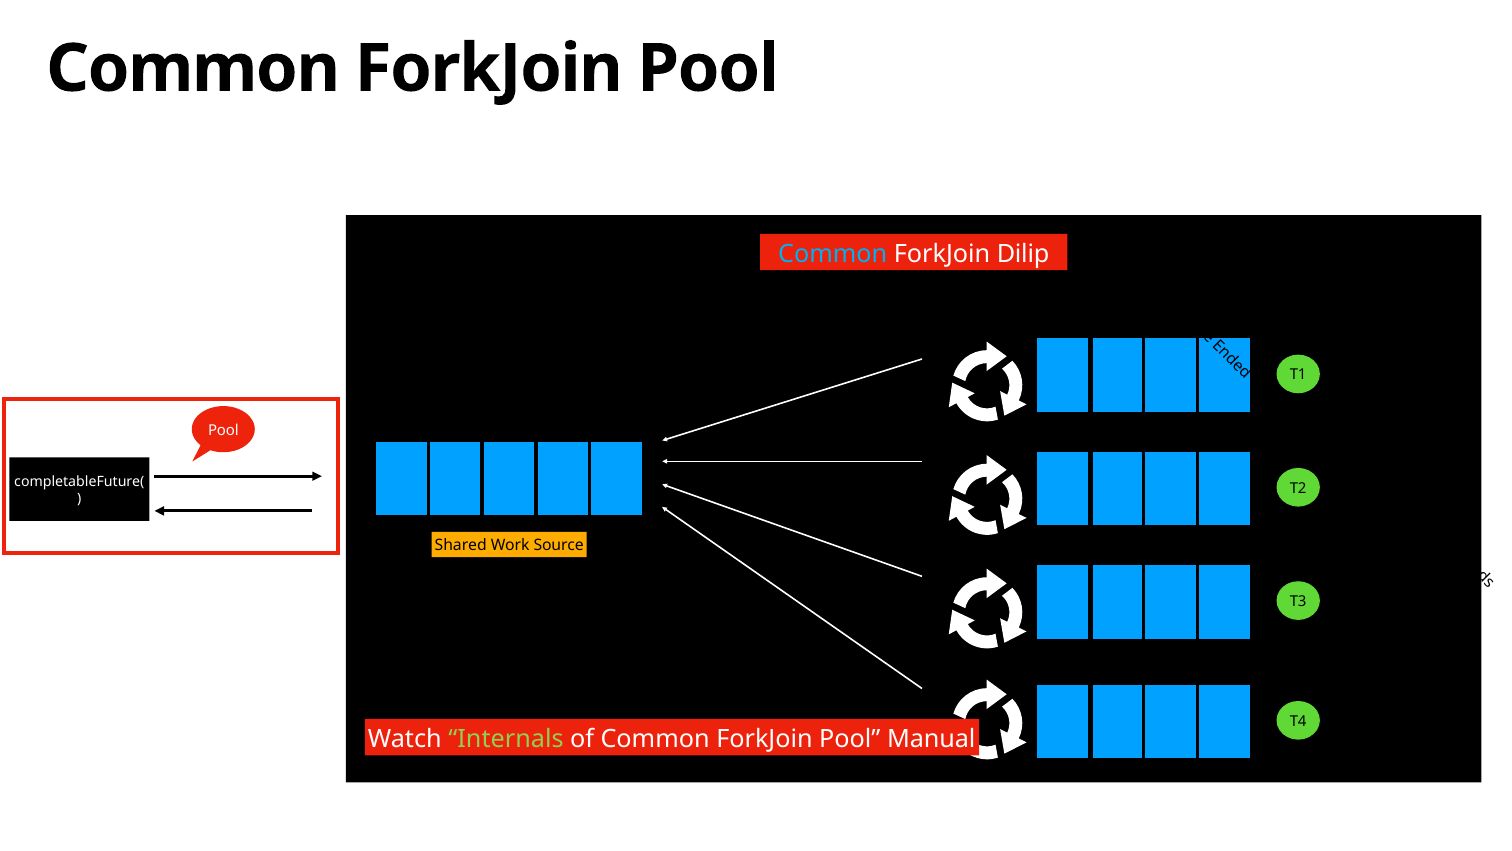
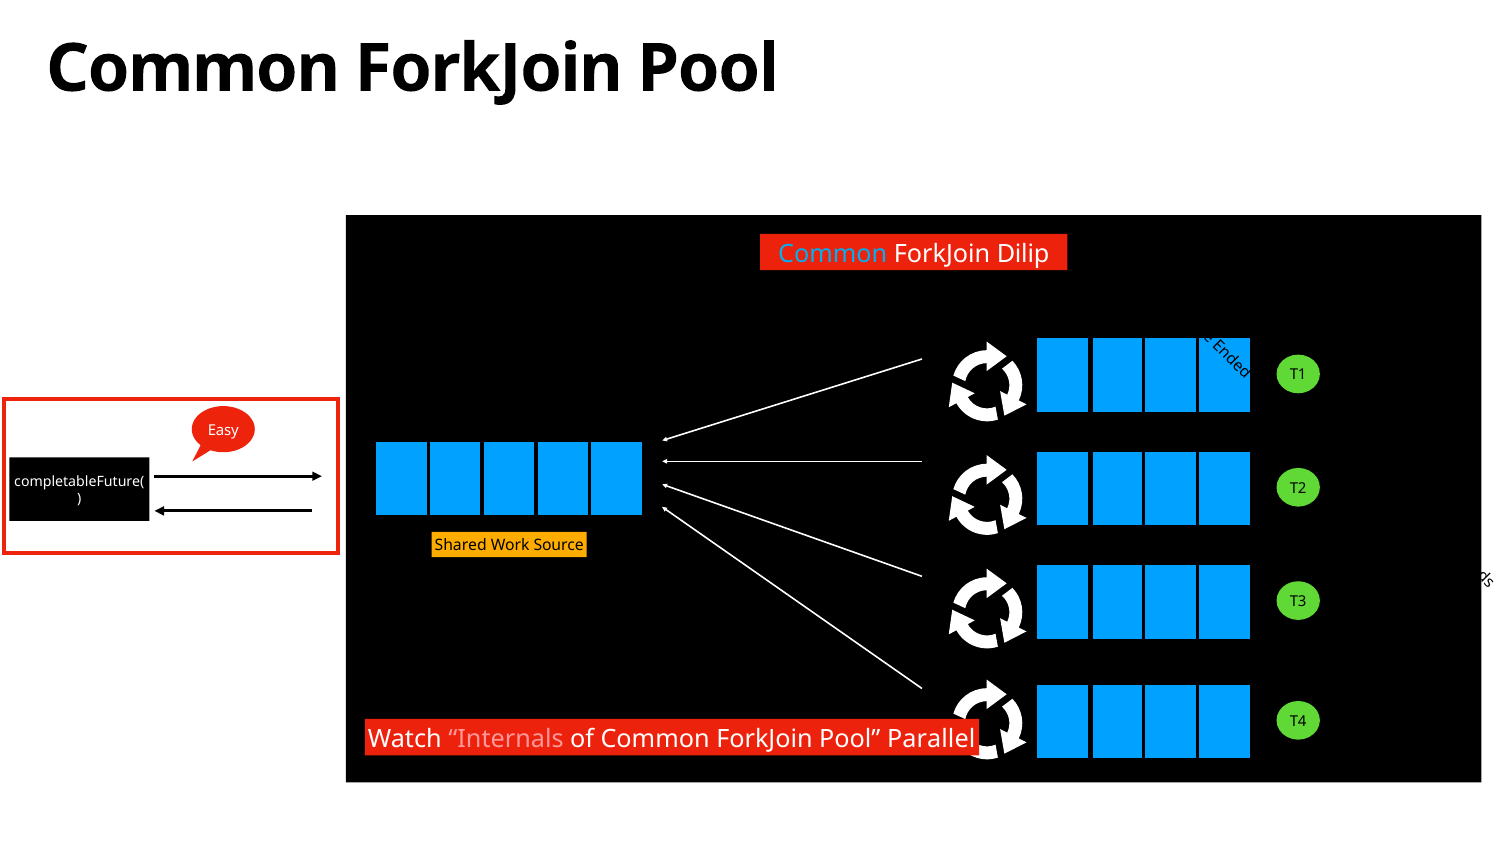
Pool at (223, 430): Pool -> Easy
Internals colour: light green -> pink
Manual: Manual -> Parallel
